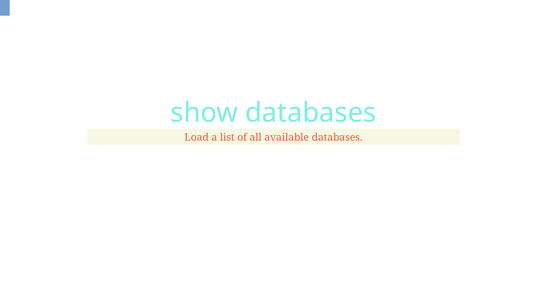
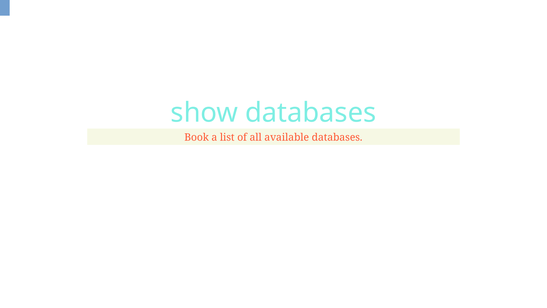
Load: Load -> Book
